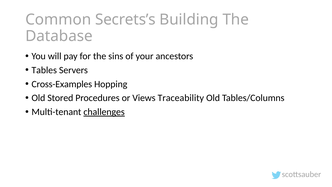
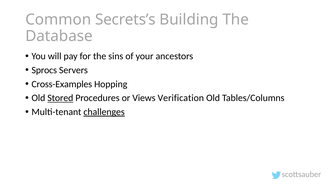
Tables: Tables -> Sprocs
Stored underline: none -> present
Traceability: Traceability -> Verification
